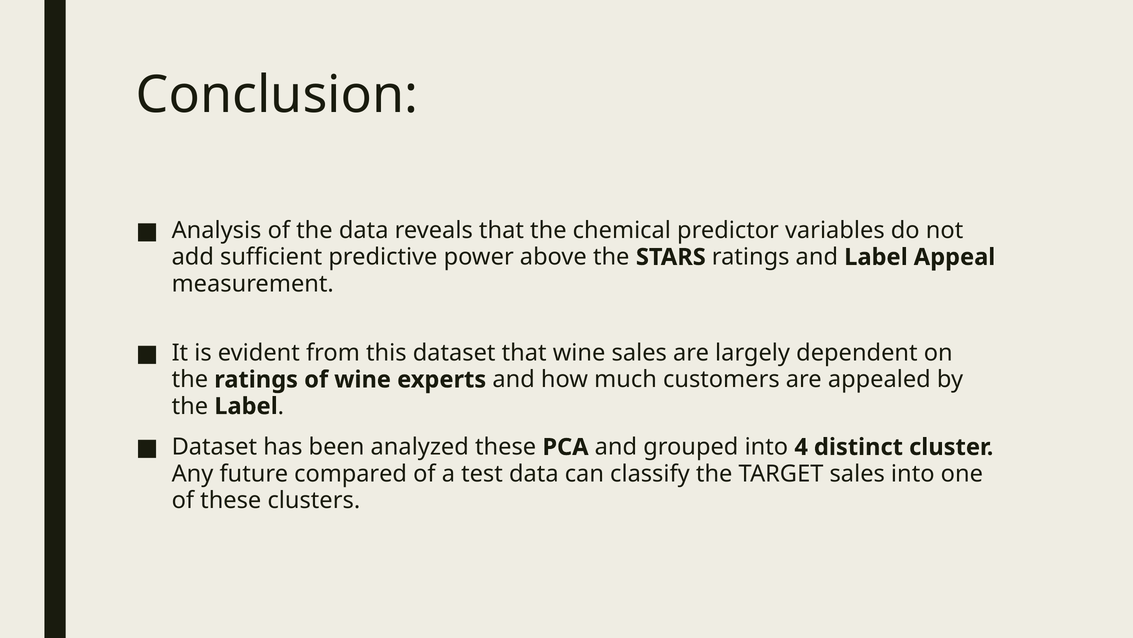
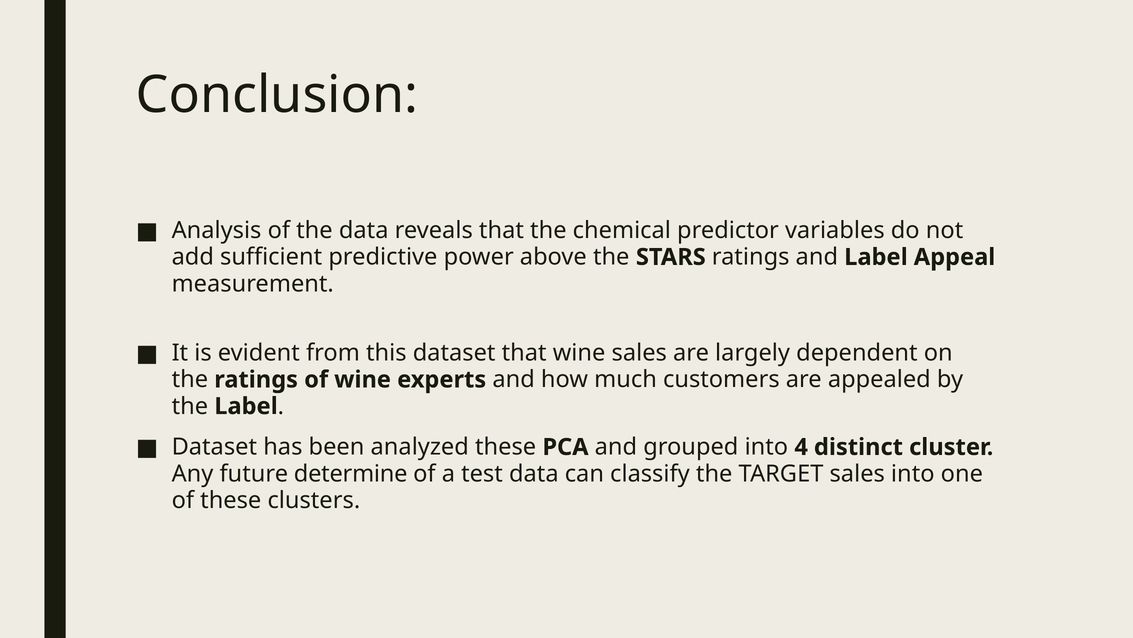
compared: compared -> determine
